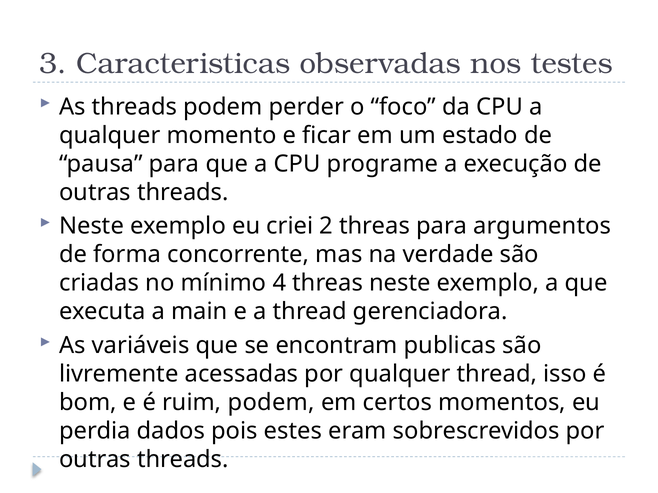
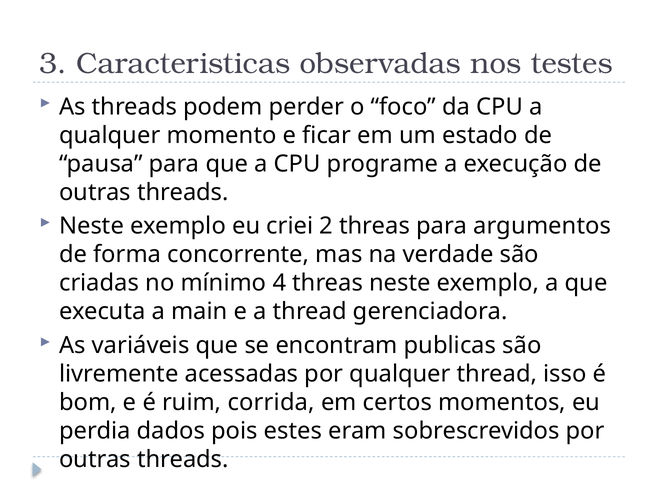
ruim podem: podem -> corrida
